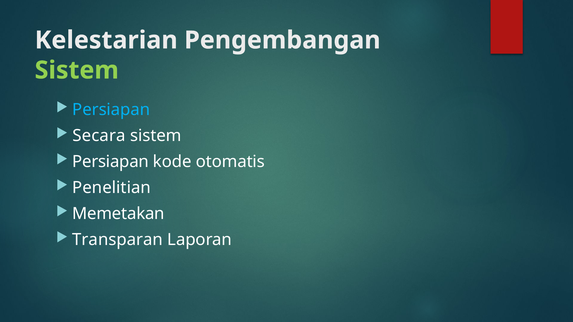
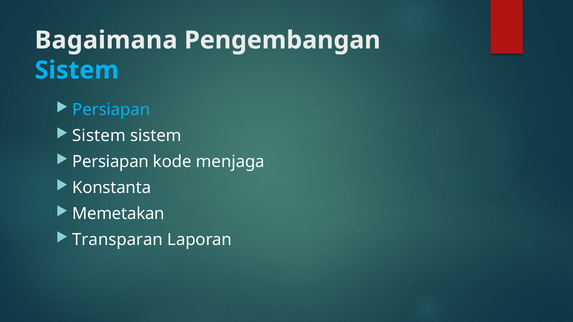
Kelestarian: Kelestarian -> Bagaimana
Sistem at (77, 70) colour: light green -> light blue
Secara at (99, 136): Secara -> Sistem
otomatis: otomatis -> menjaga
Penelitian: Penelitian -> Konstanta
